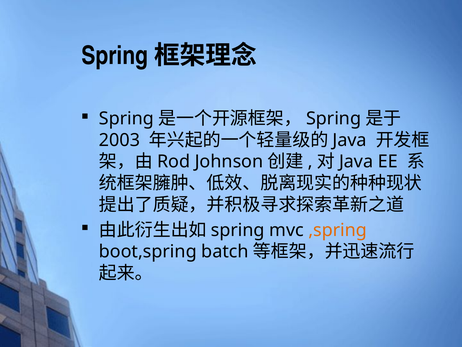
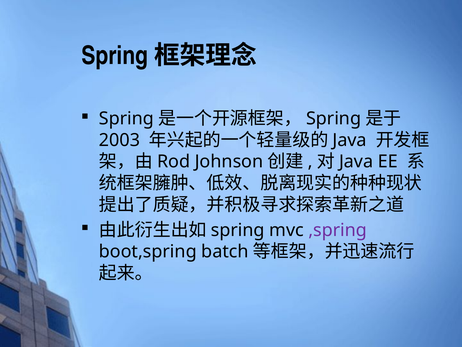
,spring colour: orange -> purple
